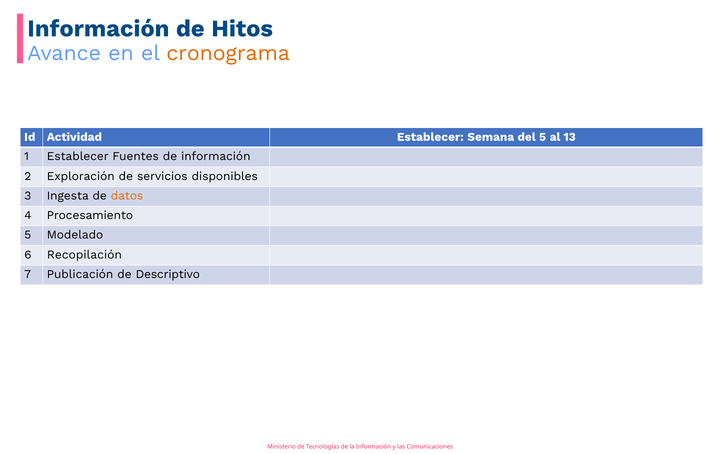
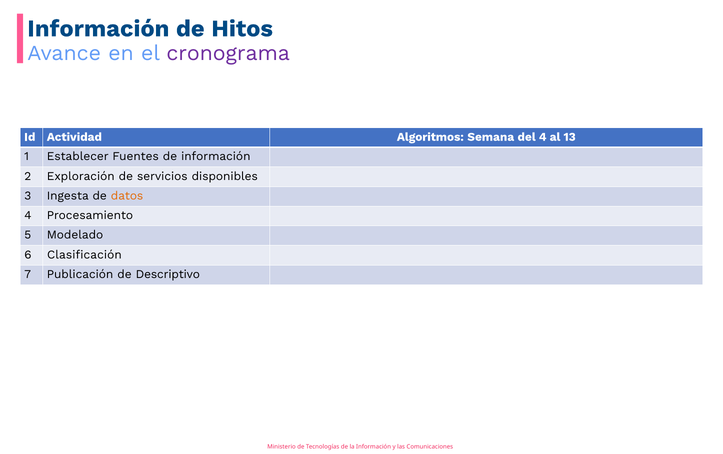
cronograma colour: orange -> purple
Actividad Establecer: Establecer -> Algoritmos
del 5: 5 -> 4
Recopilación: Recopilación -> Clasificación
